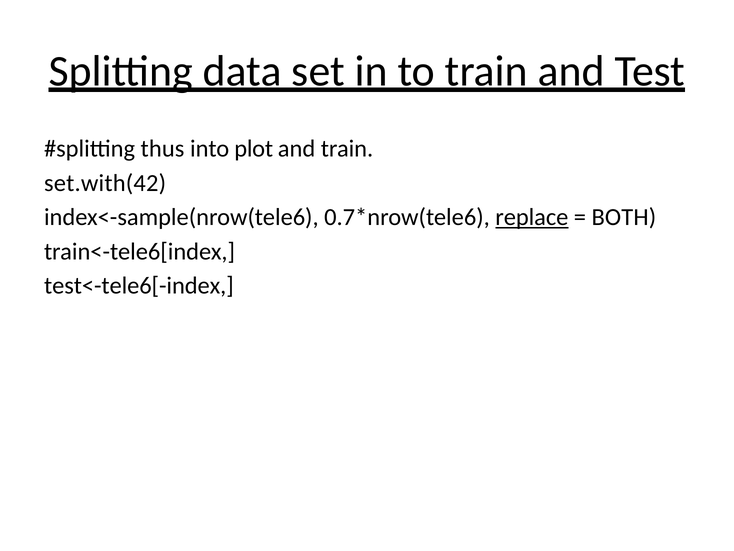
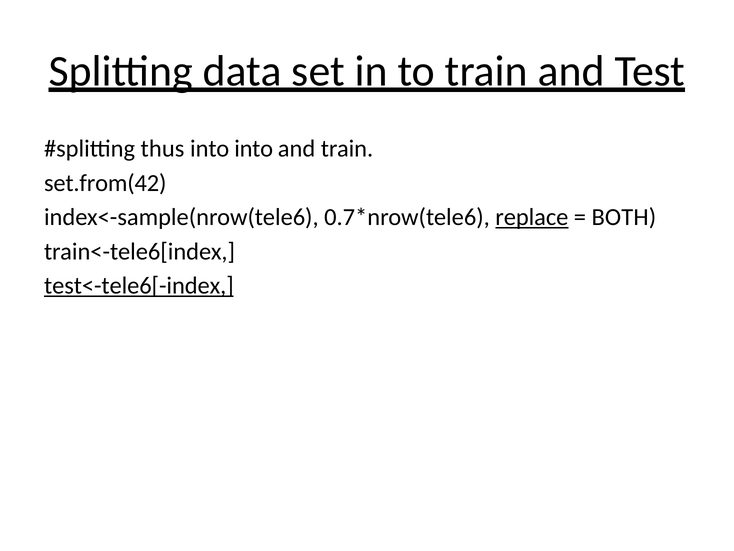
into plot: plot -> into
set.with(42: set.with(42 -> set.from(42
test<-tele6[-index underline: none -> present
